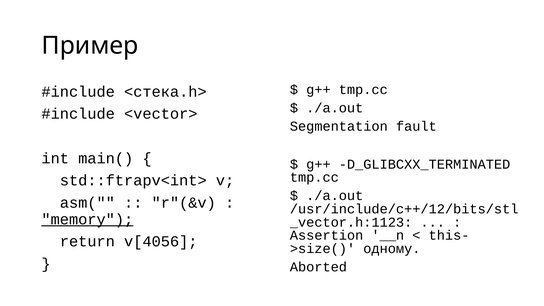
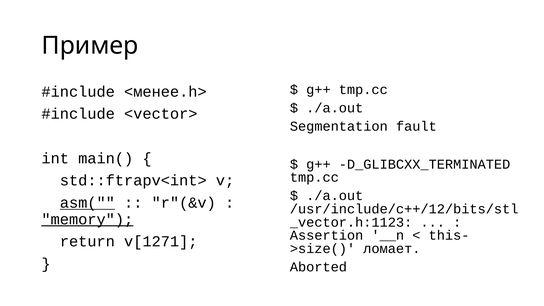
<стека.h>: <стека.h> -> <менее.h>
asm( underline: none -> present
v[4056: v[4056 -> v[1271
одному: одному -> ломает
